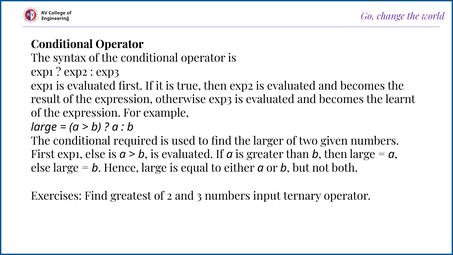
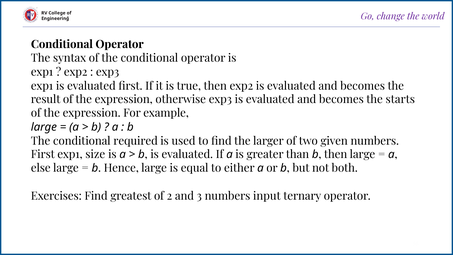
learnt: learnt -> starts
exp1 else: else -> size
